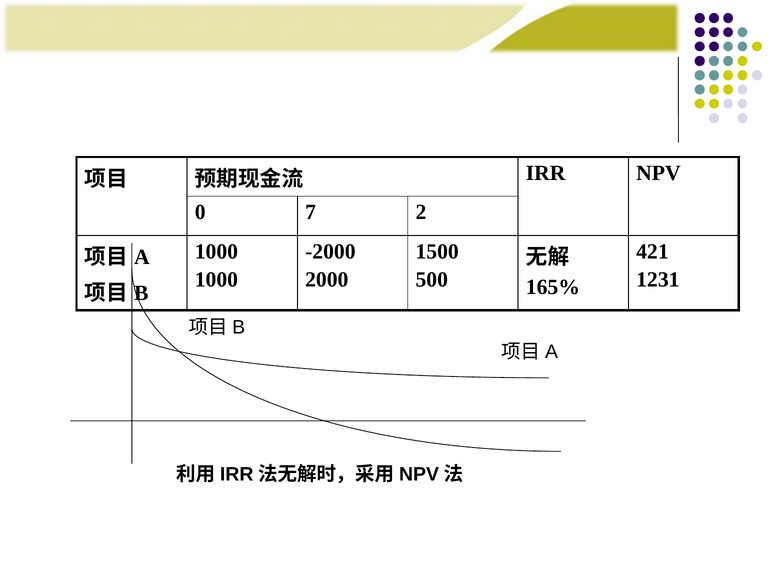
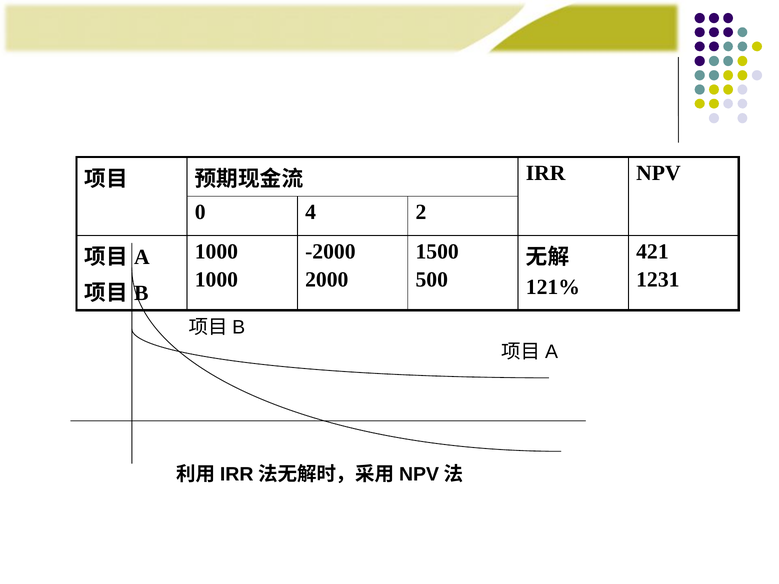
7: 7 -> 4
165%: 165% -> 121%
